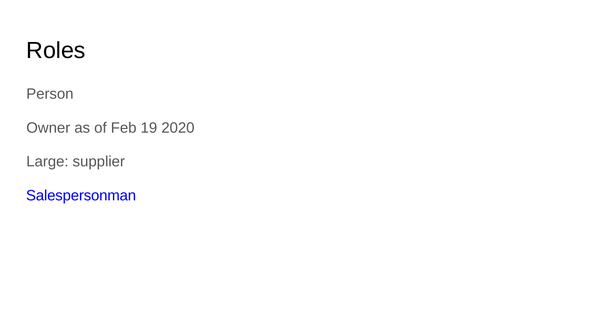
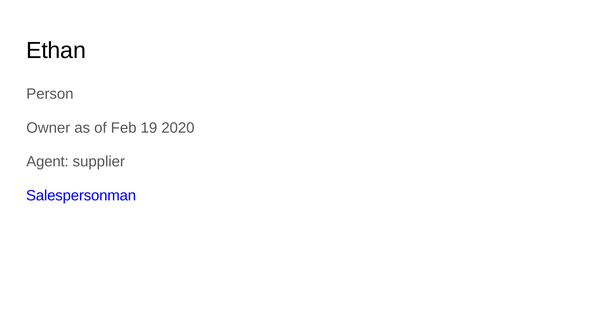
Roles: Roles -> Ethan
Large: Large -> Agent
